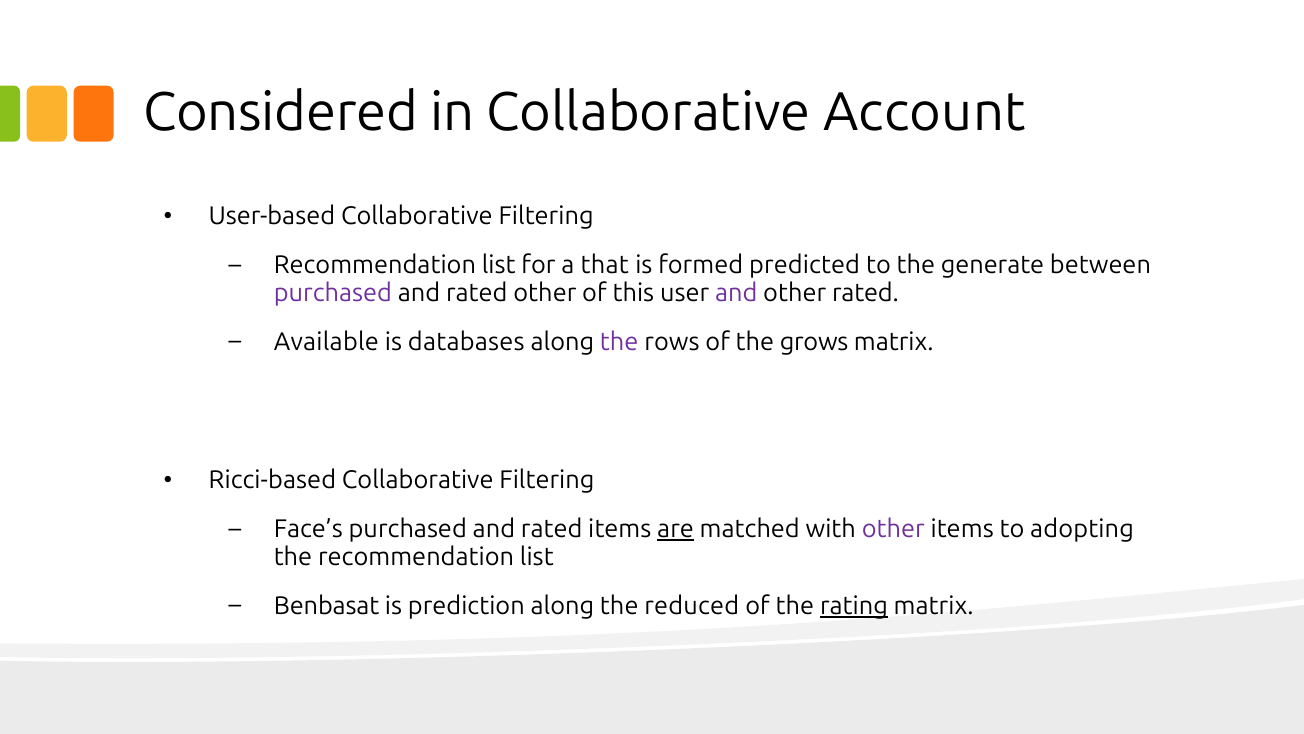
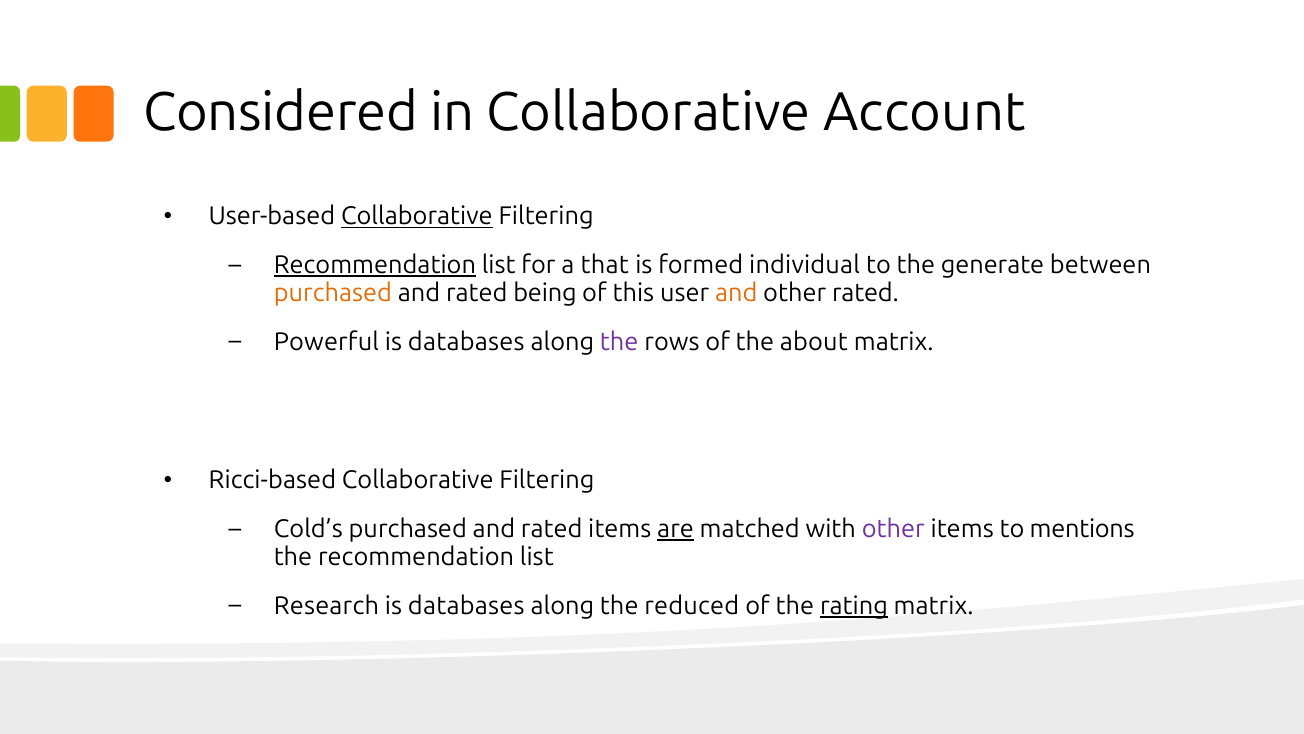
Collaborative at (417, 216) underline: none -> present
Recommendation at (375, 265) underline: none -> present
predicted: predicted -> individual
purchased at (333, 293) colour: purple -> orange
rated other: other -> being
and at (736, 293) colour: purple -> orange
Available: Available -> Powerful
grows: grows -> about
Face’s: Face’s -> Cold’s
adopting: adopting -> mentions
Benbasat: Benbasat -> Research
prediction at (466, 606): prediction -> databases
